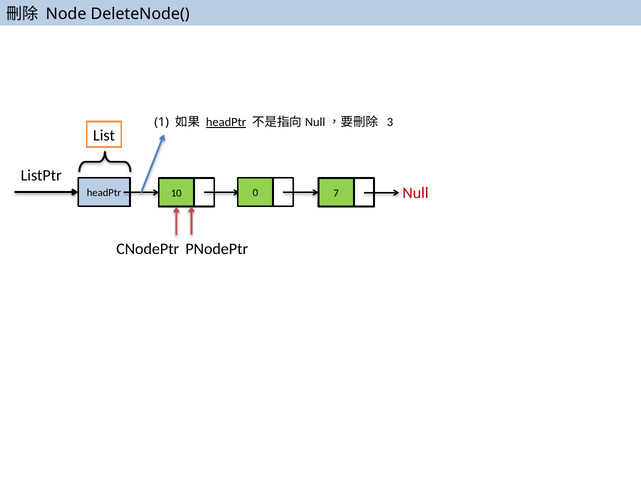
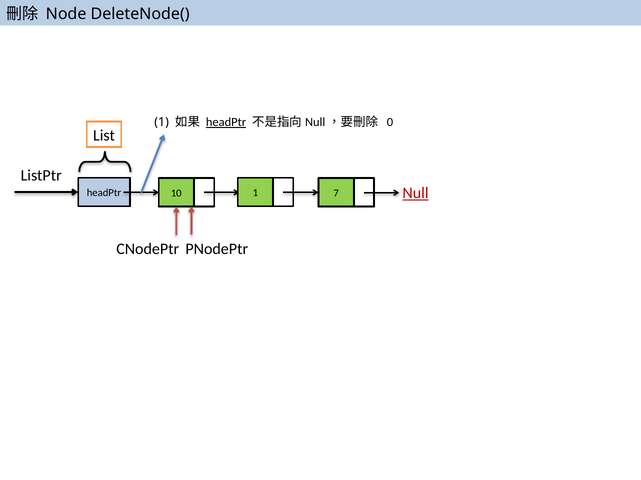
3: 3 -> 0
10 0: 0 -> 1
Null underline: none -> present
